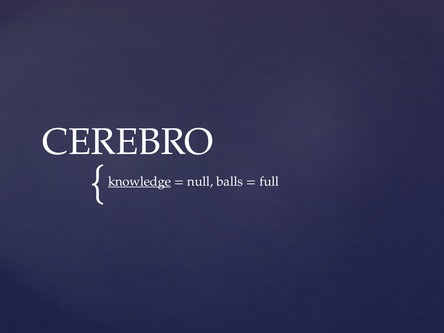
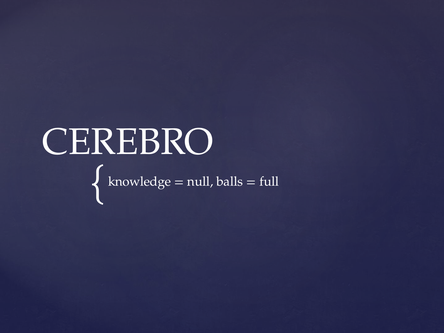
knowledge underline: present -> none
